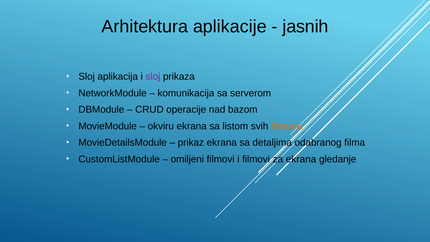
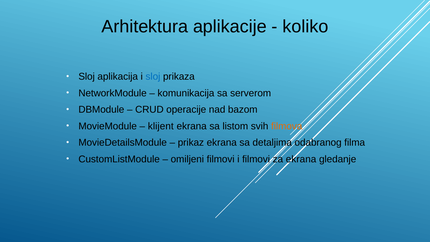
jasnih: jasnih -> koliko
sloj at (153, 77) colour: purple -> blue
okviru: okviru -> klijent
